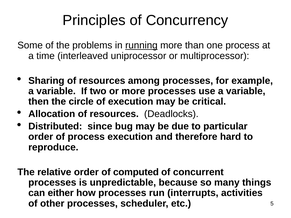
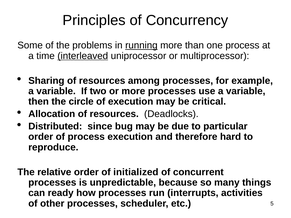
interleaved underline: none -> present
computed: computed -> initialized
either: either -> ready
